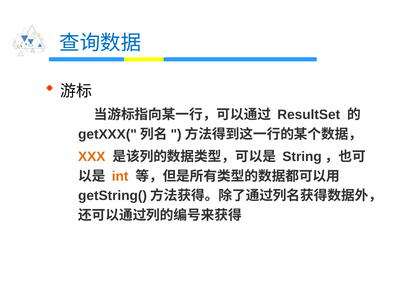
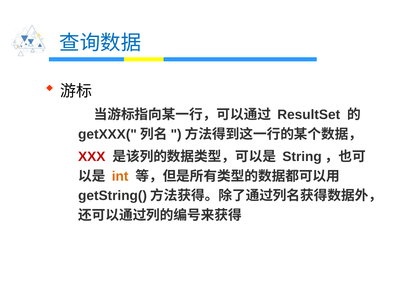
XXX colour: orange -> red
